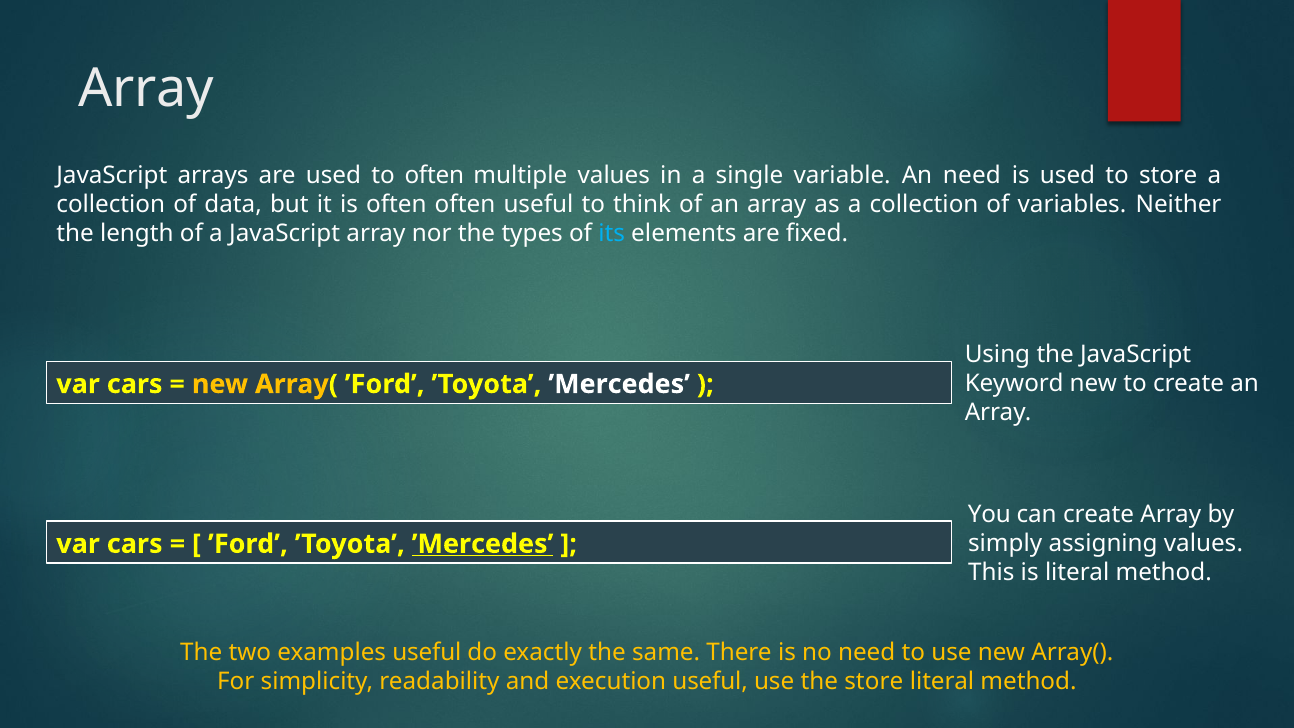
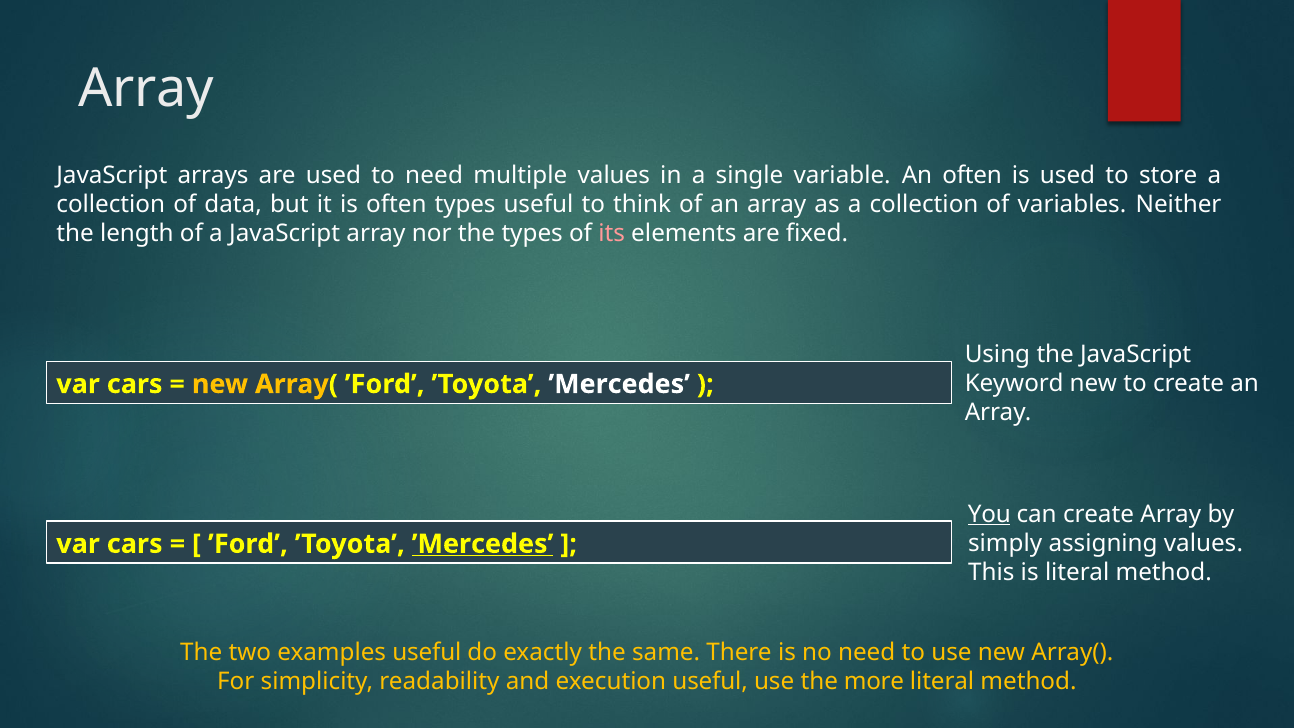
to often: often -> need
An need: need -> often
often often: often -> types
its colour: light blue -> pink
You underline: none -> present
the store: store -> more
